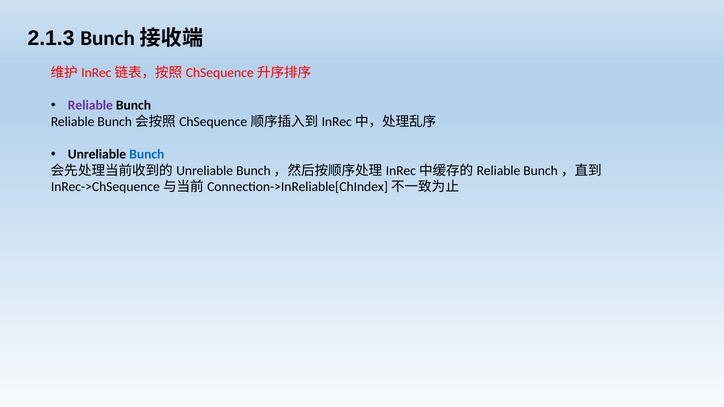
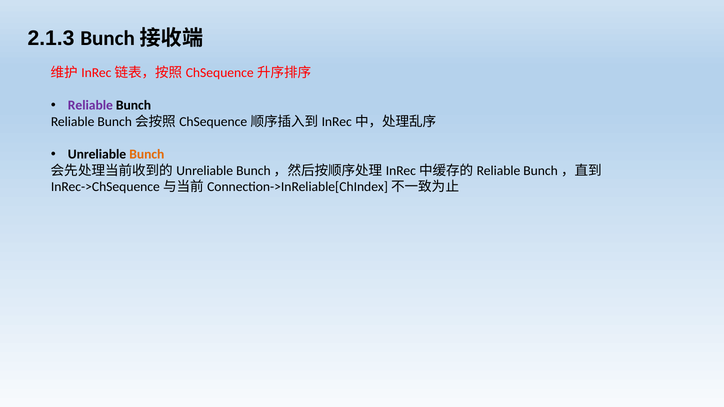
Bunch at (147, 154) colour: blue -> orange
